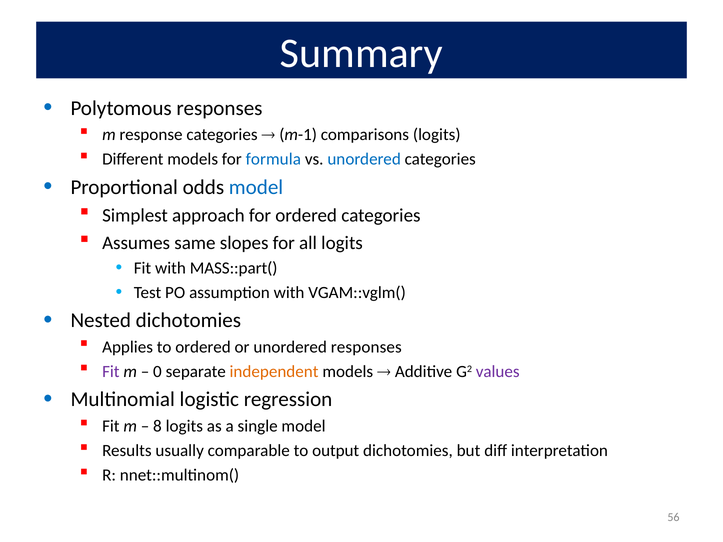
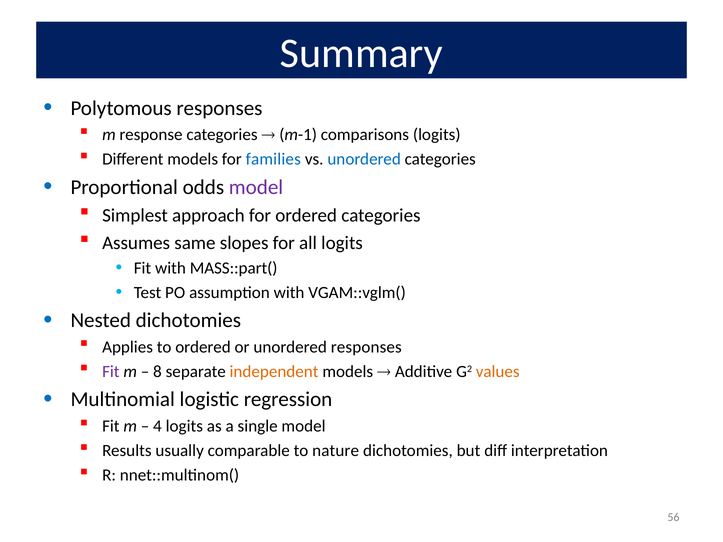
formula: formula -> families
model at (256, 187) colour: blue -> purple
0: 0 -> 8
values colour: purple -> orange
8: 8 -> 4
output: output -> nature
